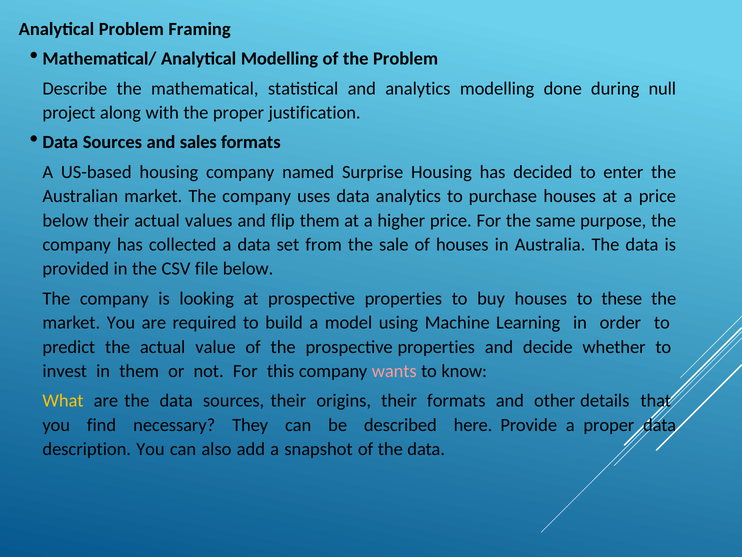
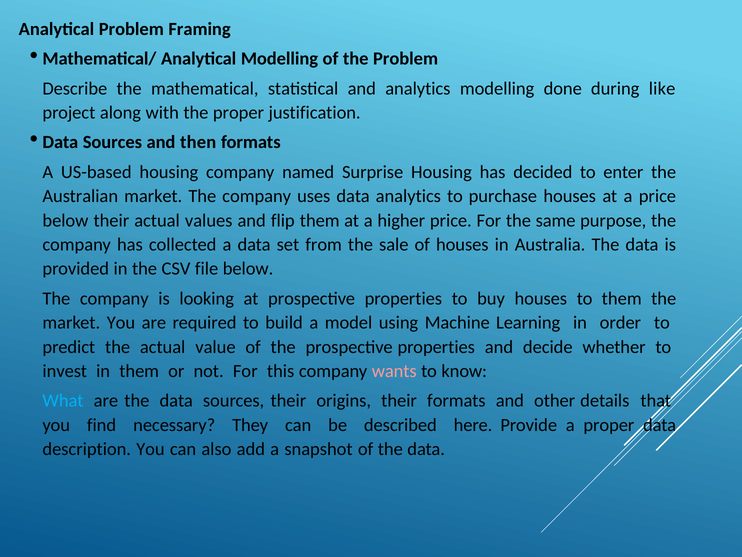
null: null -> like
sales: sales -> then
to these: these -> them
What colour: yellow -> light blue
